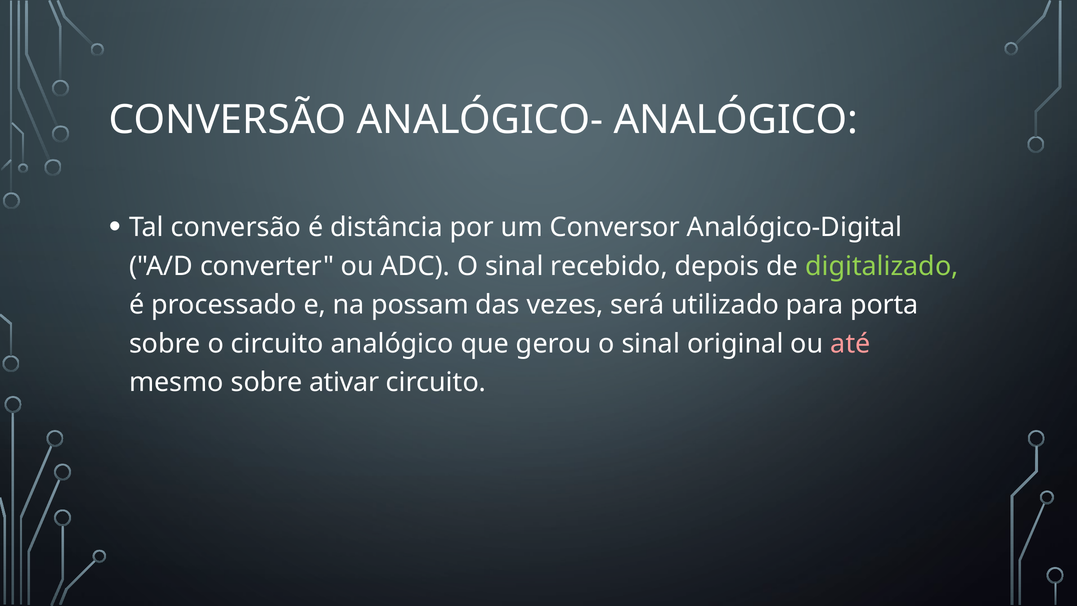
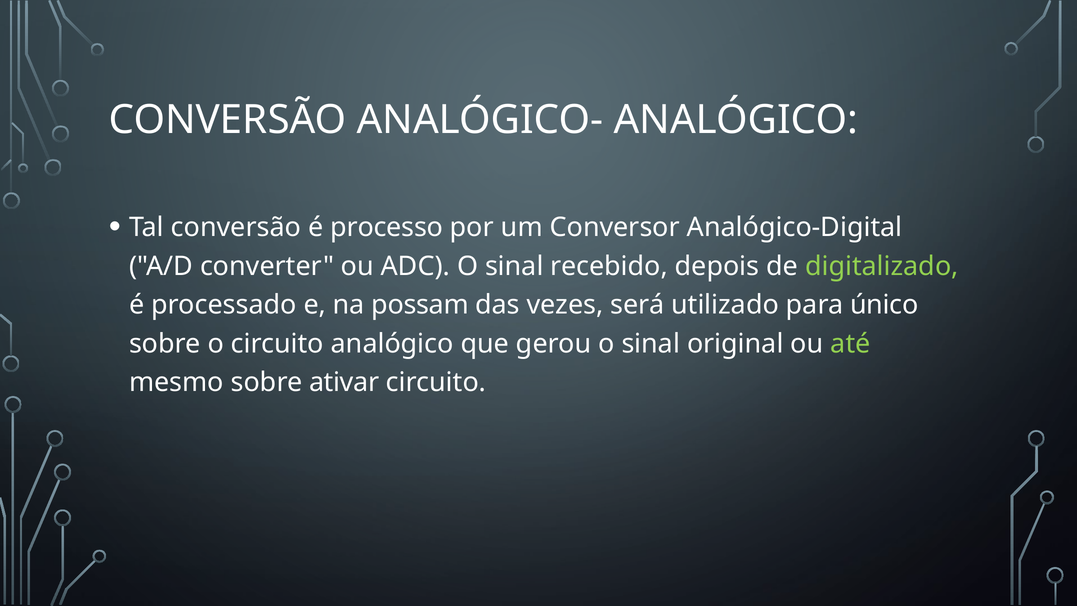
distância: distância -> processo
porta: porta -> único
até colour: pink -> light green
